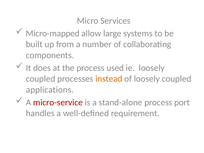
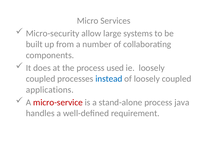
Micro-mapped: Micro-mapped -> Micro-security
instead colour: orange -> blue
port: port -> java
